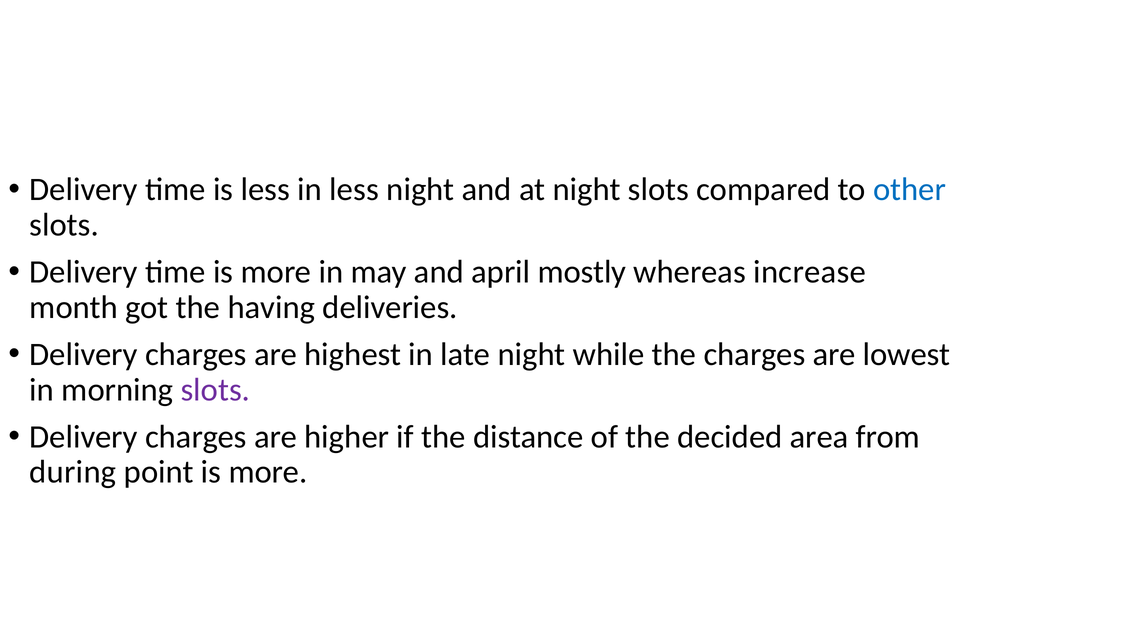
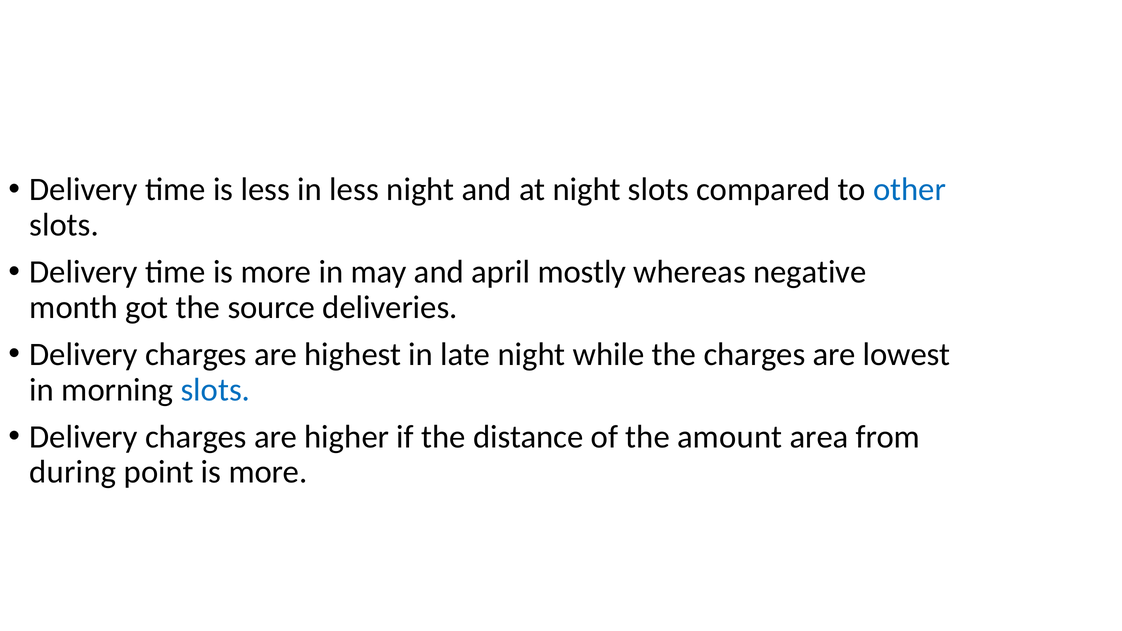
increase: increase -> negative
having: having -> source
slots at (215, 390) colour: purple -> blue
decided: decided -> amount
